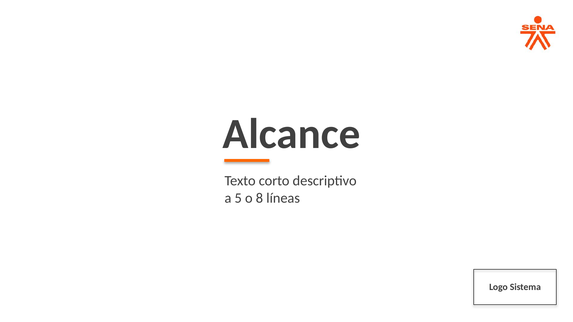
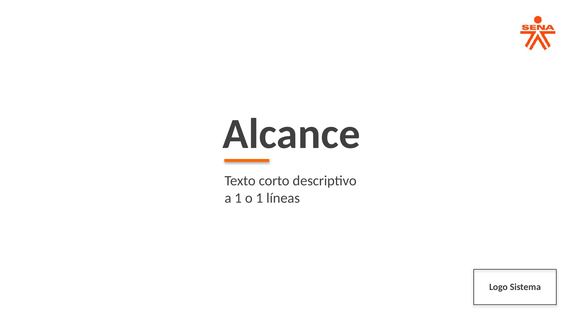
a 5: 5 -> 1
o 8: 8 -> 1
